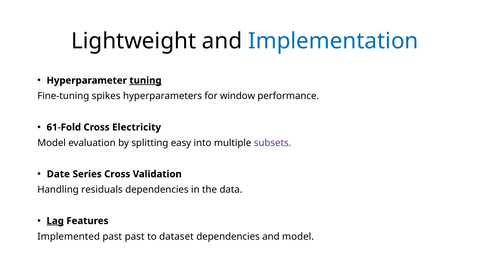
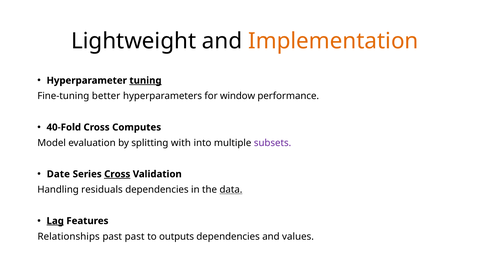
Implementation colour: blue -> orange
spikes: spikes -> better
61-Fold: 61-Fold -> 40-Fold
Electricity: Electricity -> Computes
easy: easy -> with
Cross at (117, 174) underline: none -> present
data underline: none -> present
Implemented: Implemented -> Relationships
dataset: dataset -> outputs
and model: model -> values
